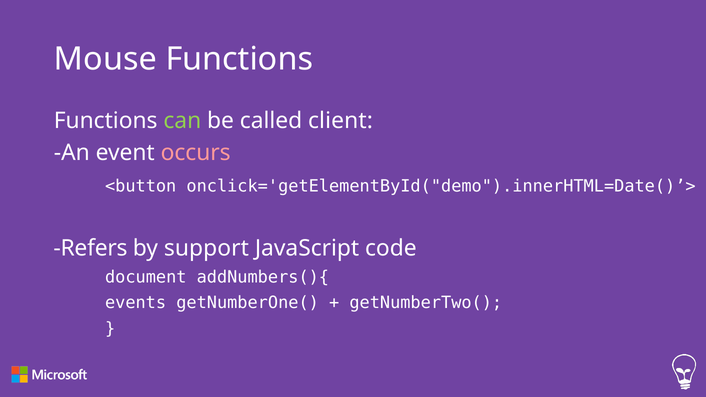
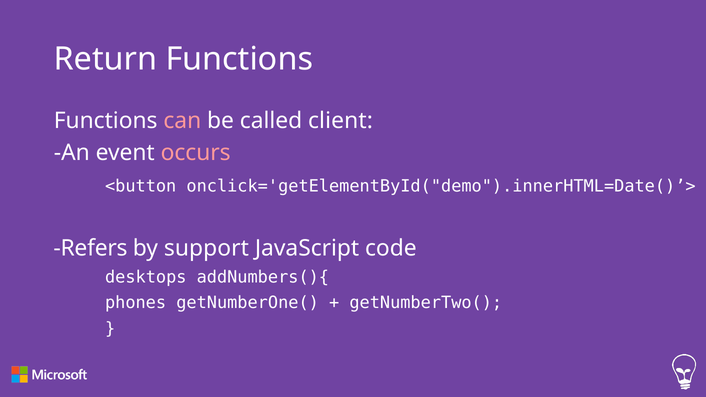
Mouse: Mouse -> Return
can colour: light green -> pink
document: document -> desktops
events: events -> phones
